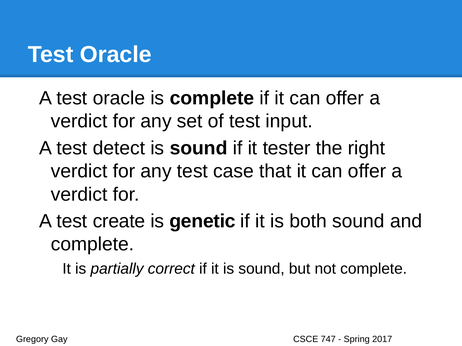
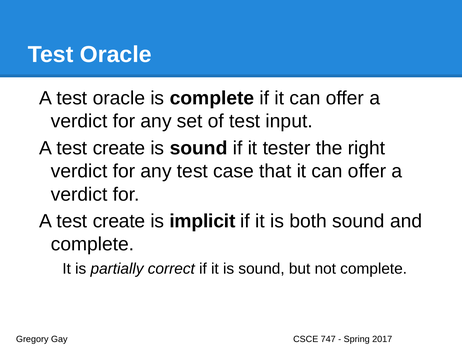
detect at (119, 148): detect -> create
genetic: genetic -> implicit
